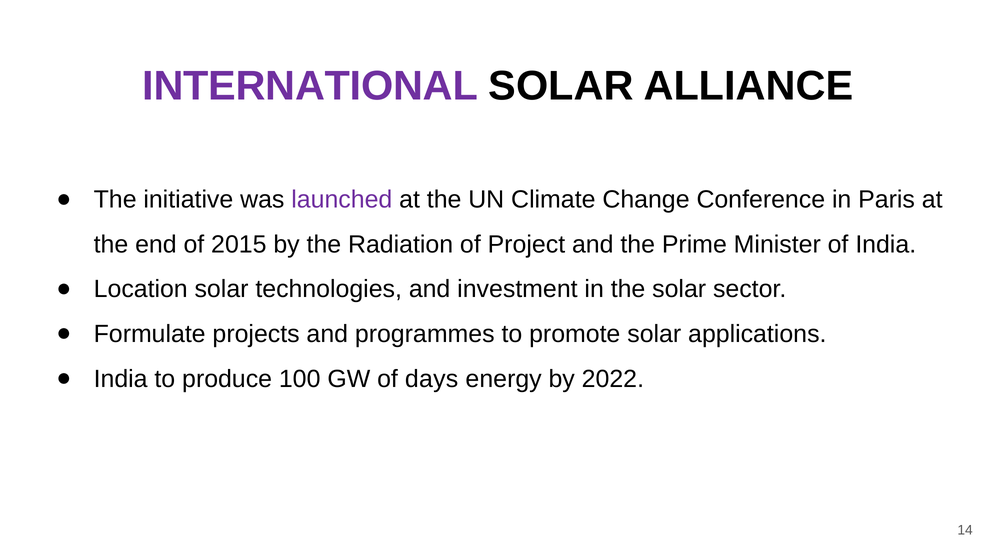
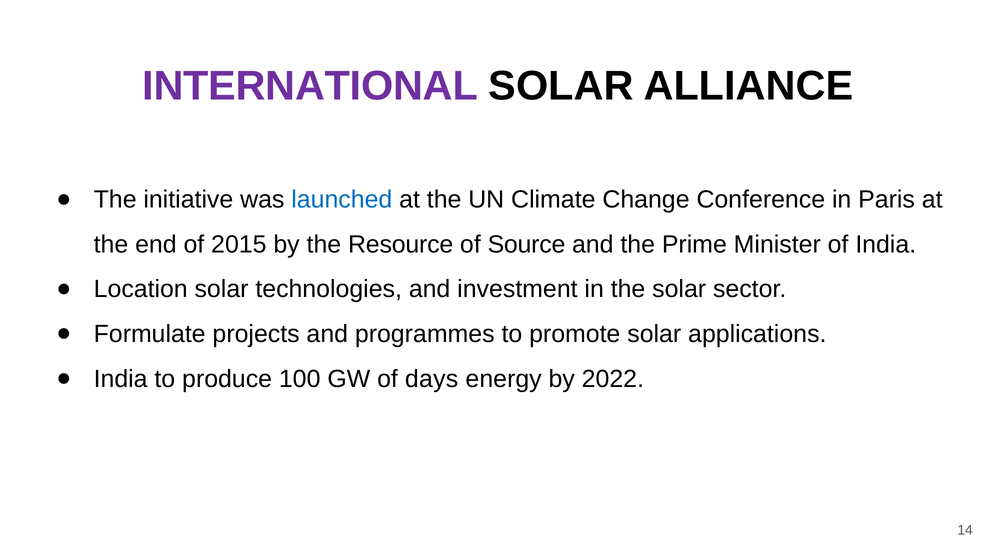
launched colour: purple -> blue
Radiation: Radiation -> Resource
Project: Project -> Source
